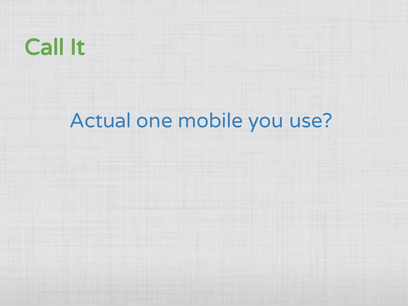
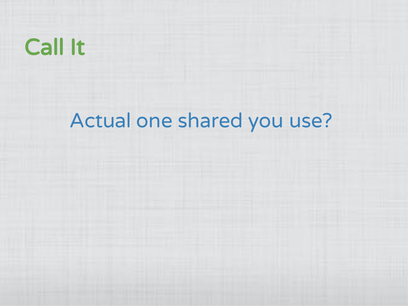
mobile: mobile -> shared
